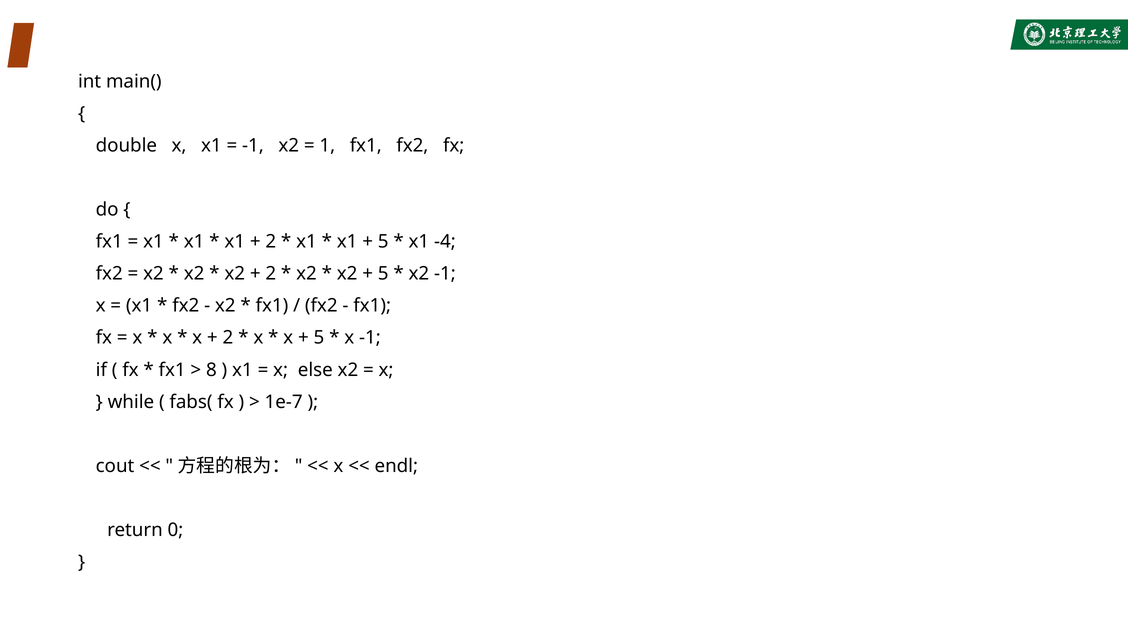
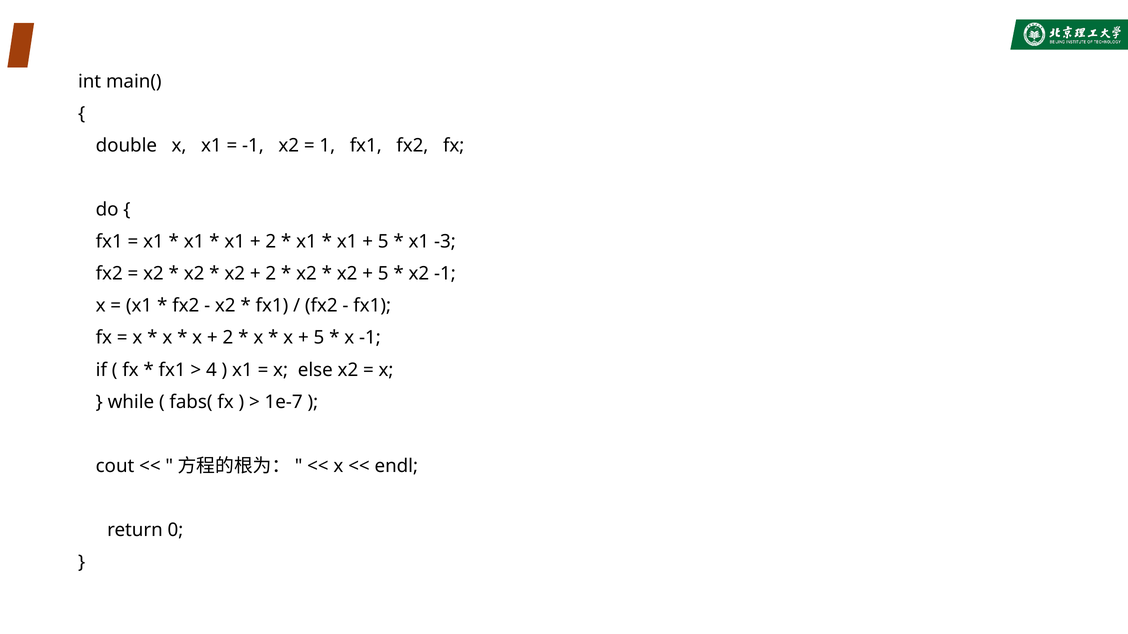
-4: -4 -> -3
8: 8 -> 4
